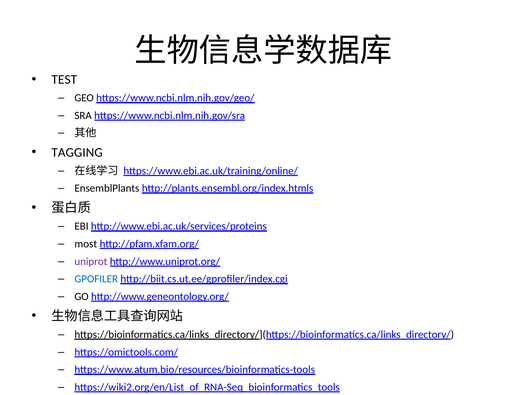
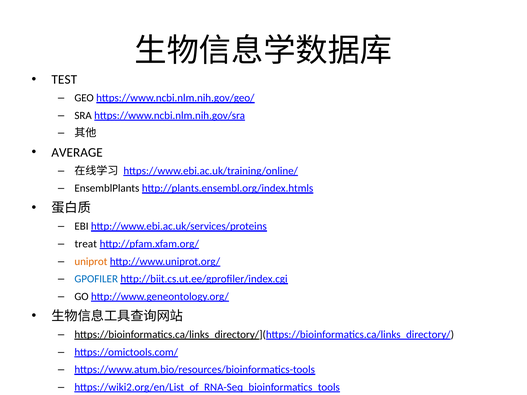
TAGGING: TAGGING -> AVERAGE
most: most -> treat
uniprot colour: purple -> orange
